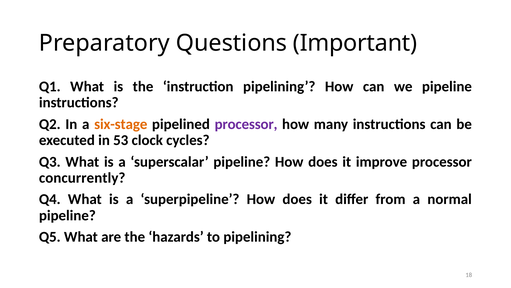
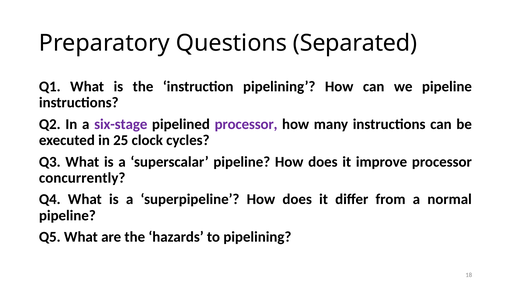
Important: Important -> Separated
six-stage colour: orange -> purple
53: 53 -> 25
